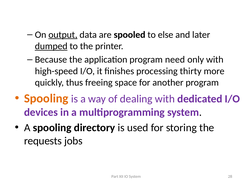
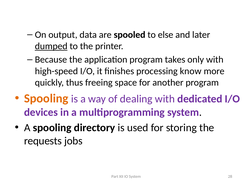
output underline: present -> none
need: need -> takes
thirty: thirty -> know
